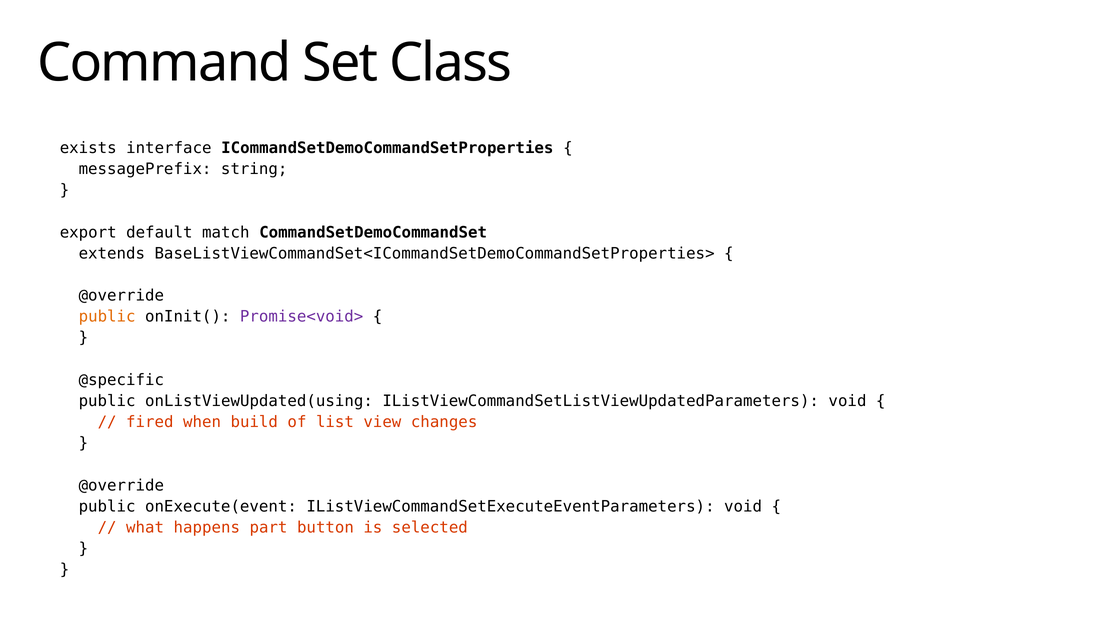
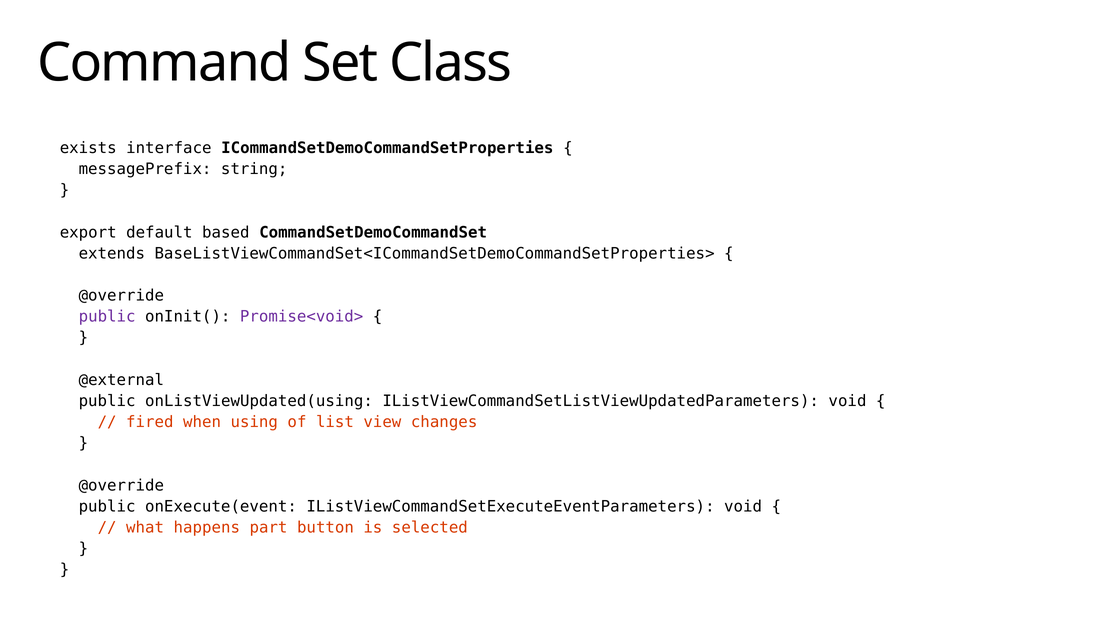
match: match -> based
public at (107, 317) colour: orange -> purple
@specific: @specific -> @external
build: build -> using
